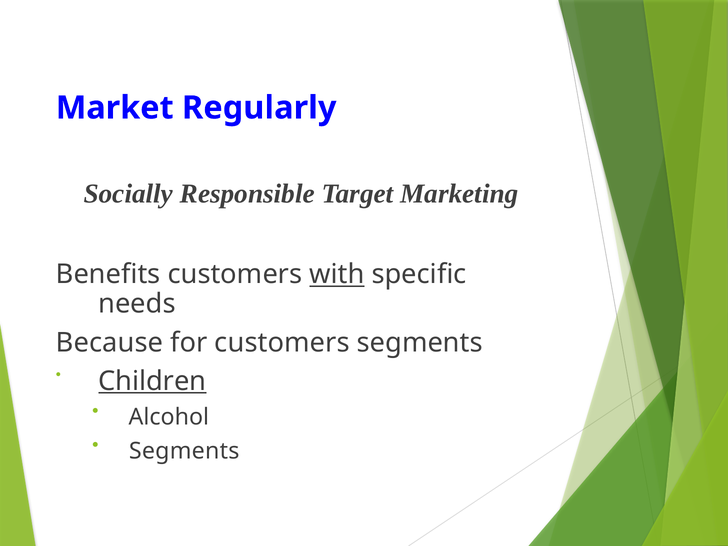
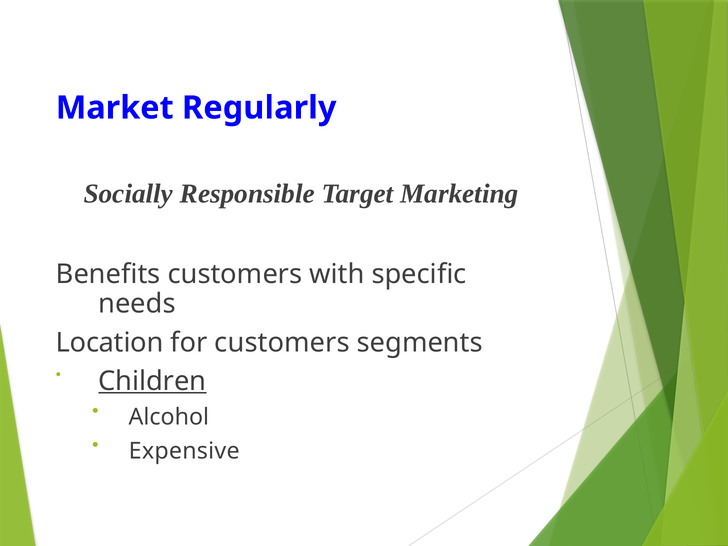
with underline: present -> none
Because: Because -> Location
Segments at (184, 451): Segments -> Expensive
